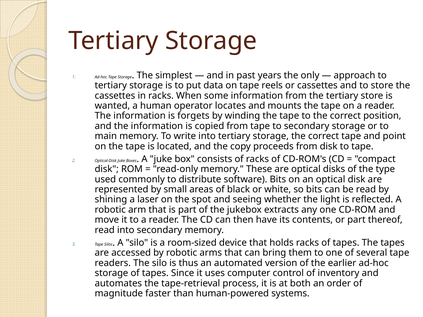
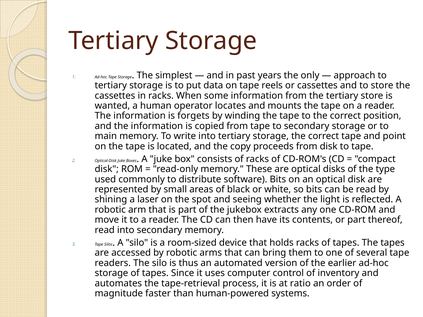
both: both -> ratio
